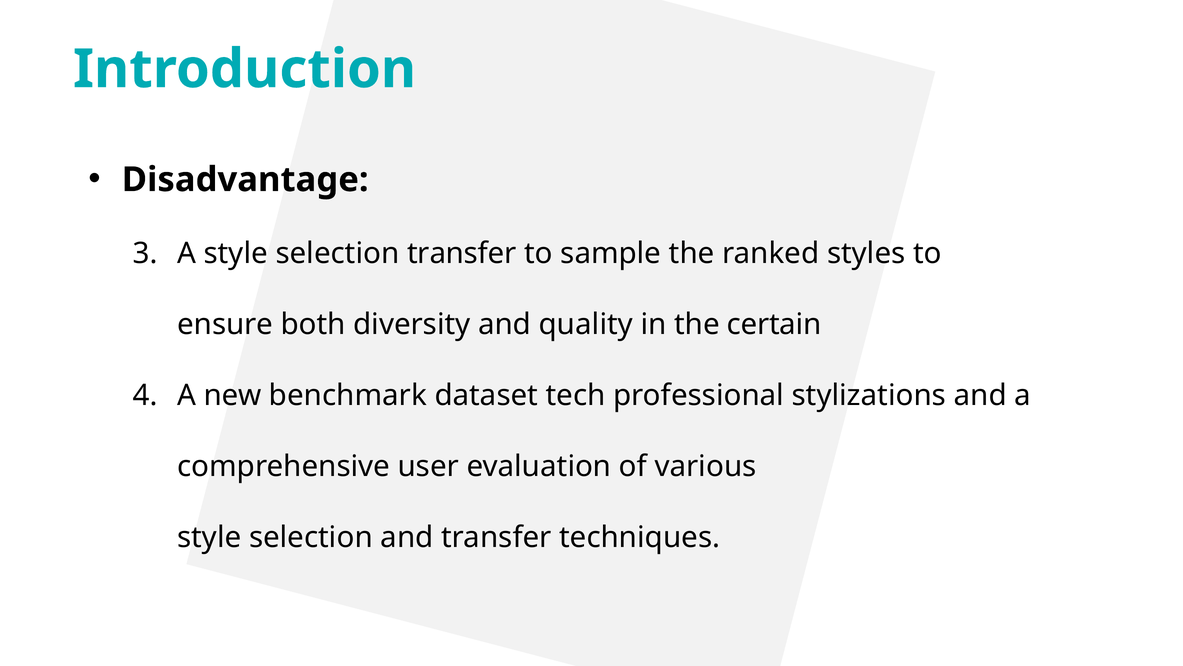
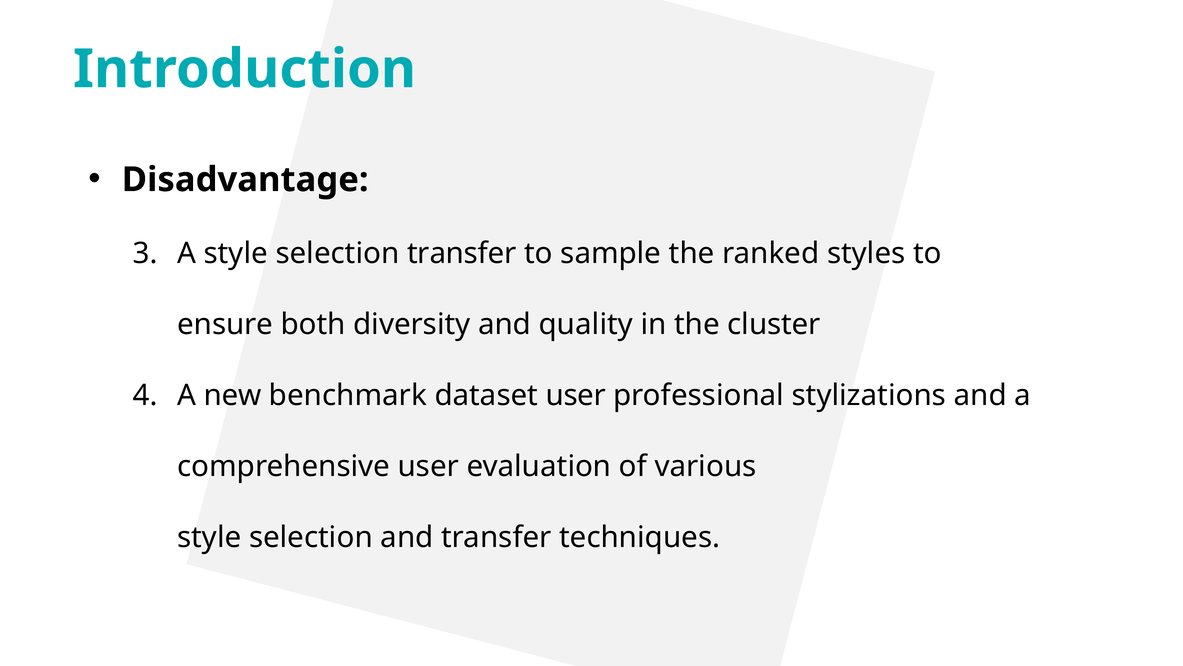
certain: certain -> cluster
dataset tech: tech -> user
